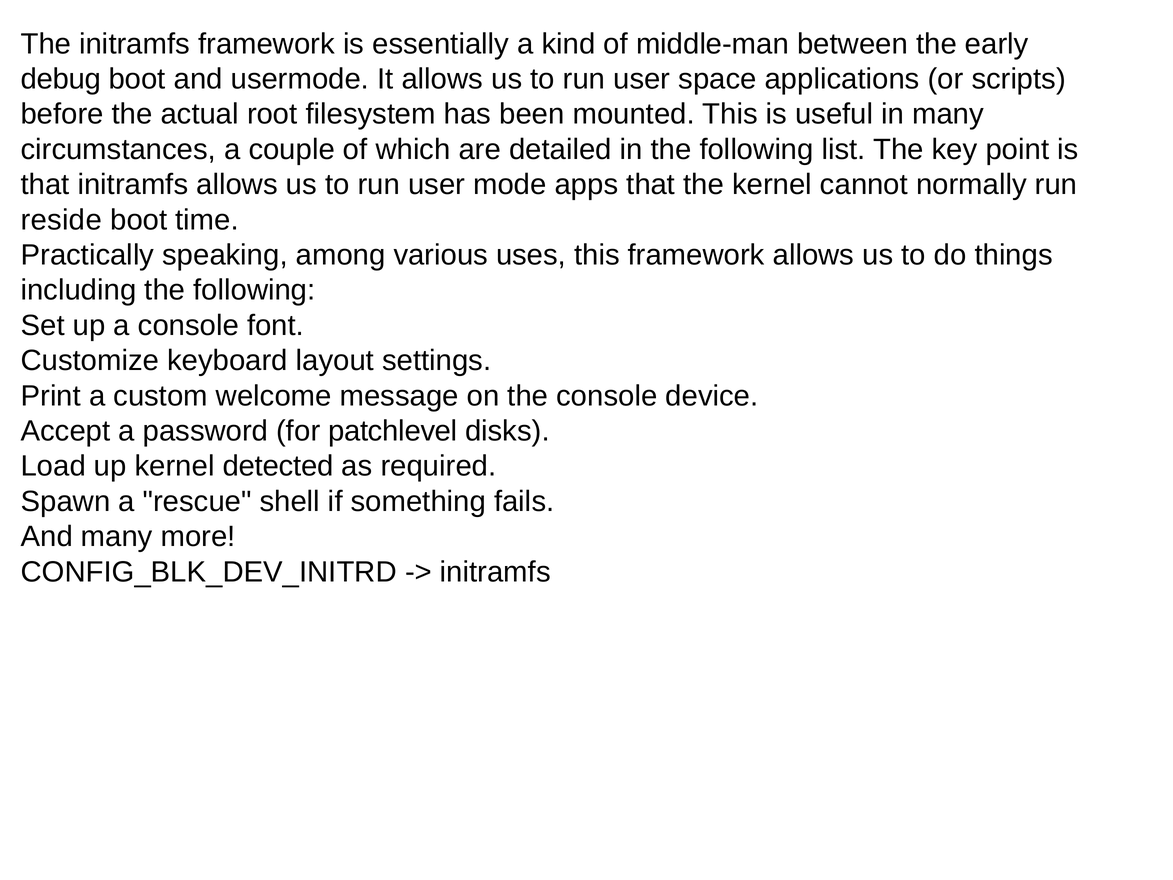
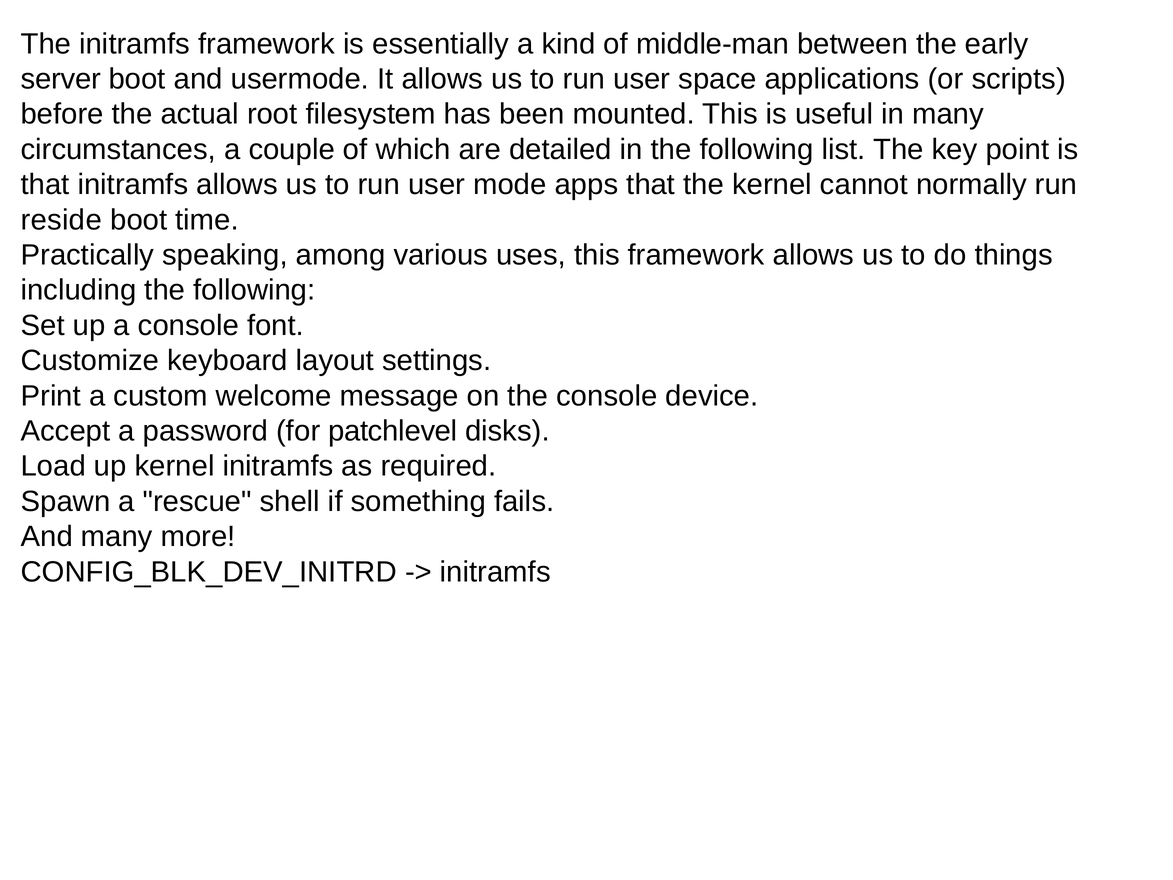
debug: debug -> server
kernel detected: detected -> initramfs
